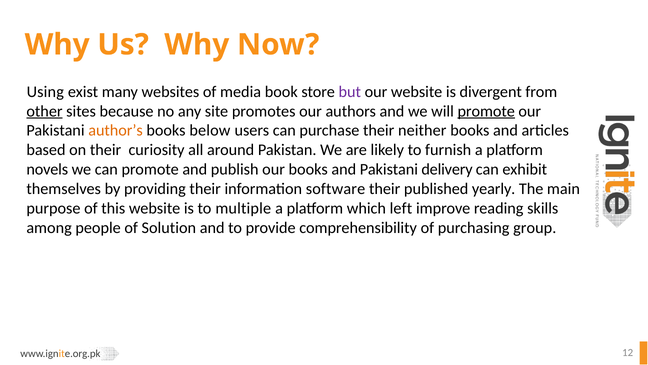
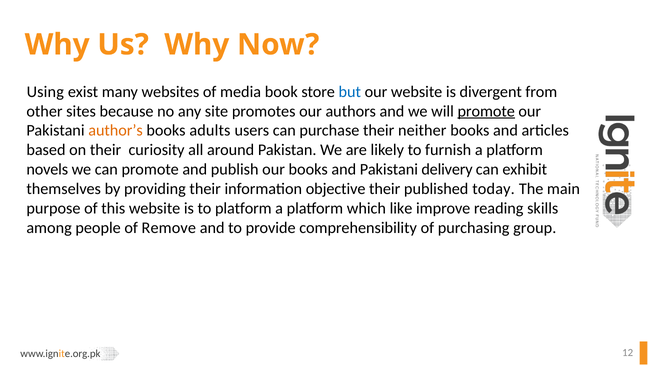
but colour: purple -> blue
other underline: present -> none
below: below -> adults
software: software -> objective
yearly: yearly -> today
to multiple: multiple -> platform
left: left -> like
Solution: Solution -> Remove
